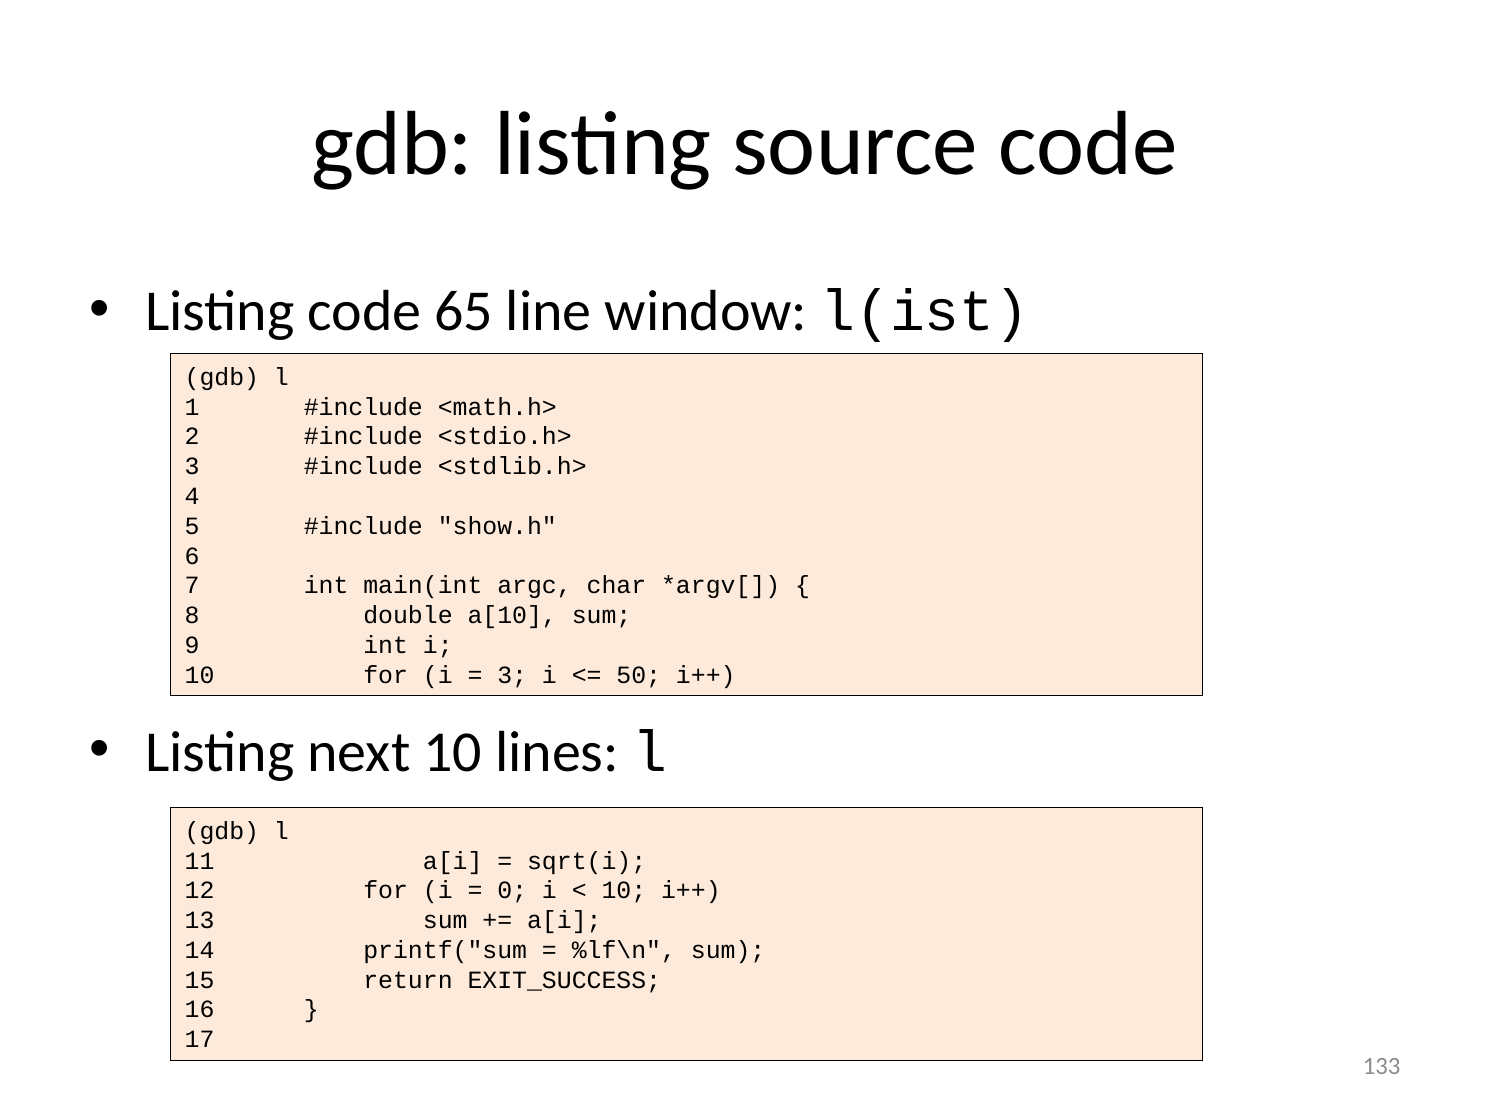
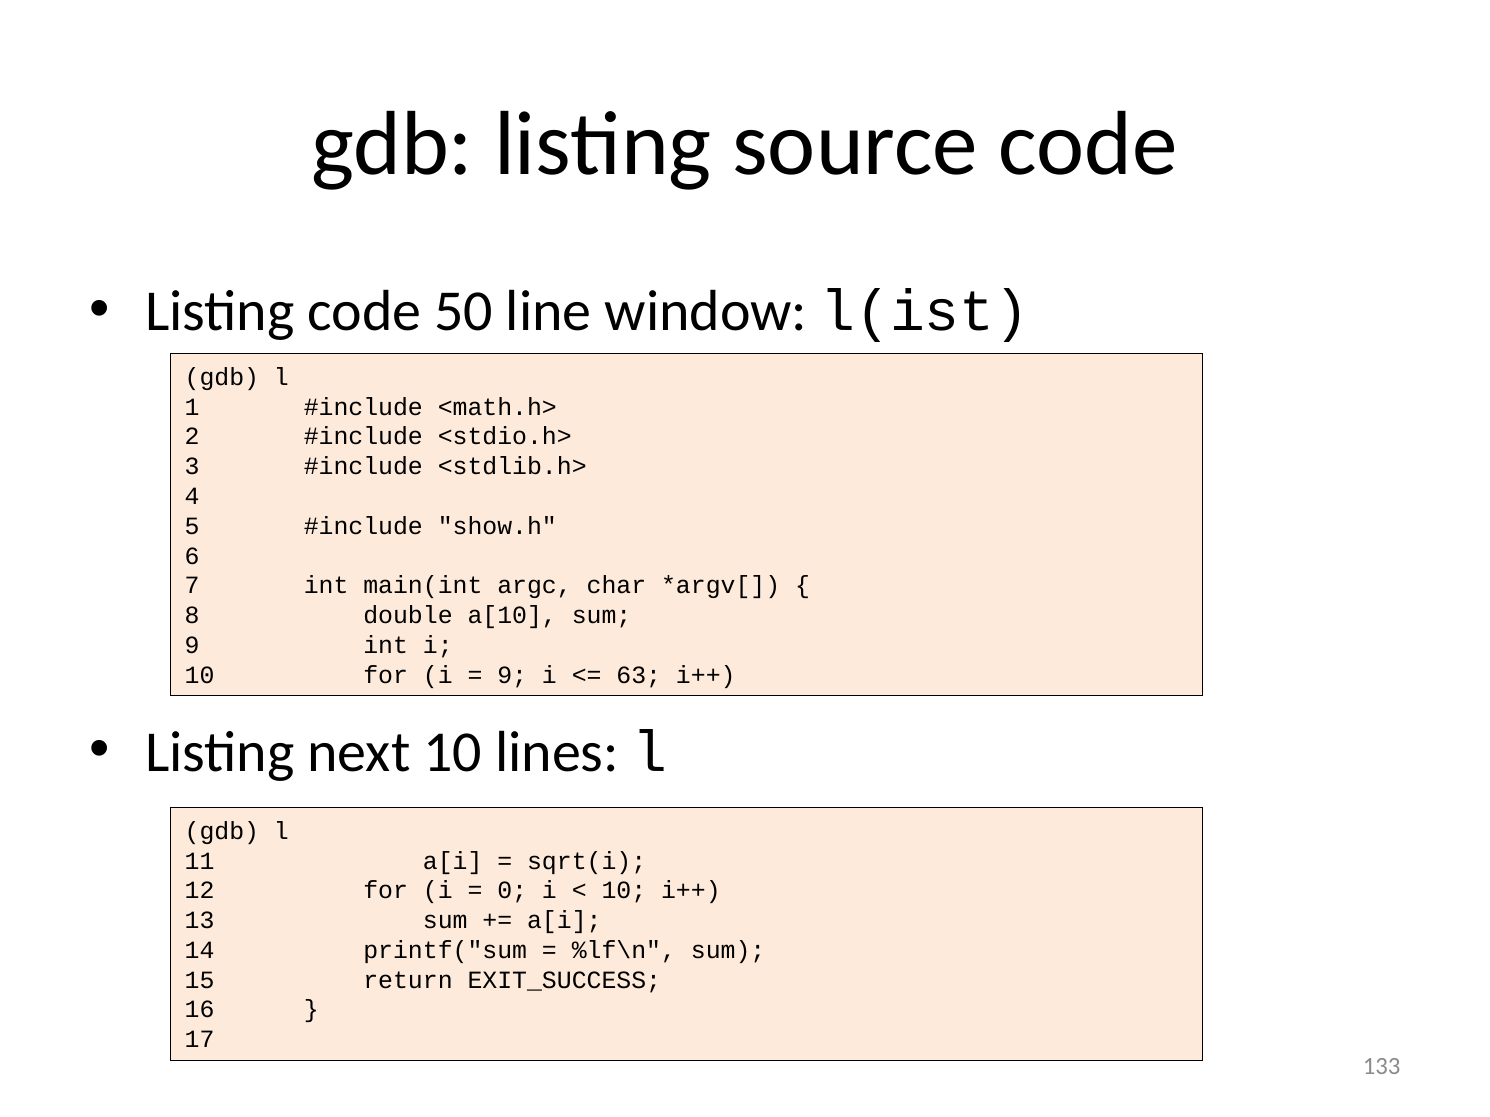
65: 65 -> 50
3 at (512, 675): 3 -> 9
50: 50 -> 63
